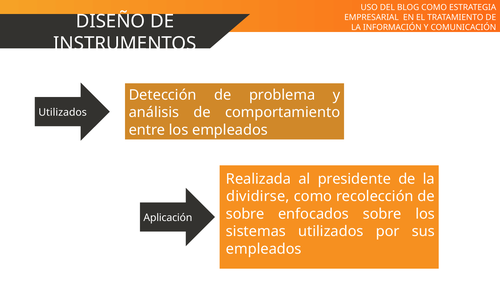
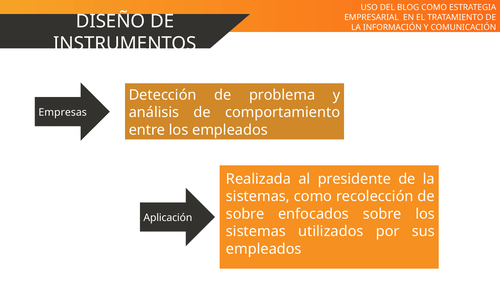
Utilizados at (63, 112): Utilizados -> Empresas
dividirse at (258, 197): dividirse -> sistemas
